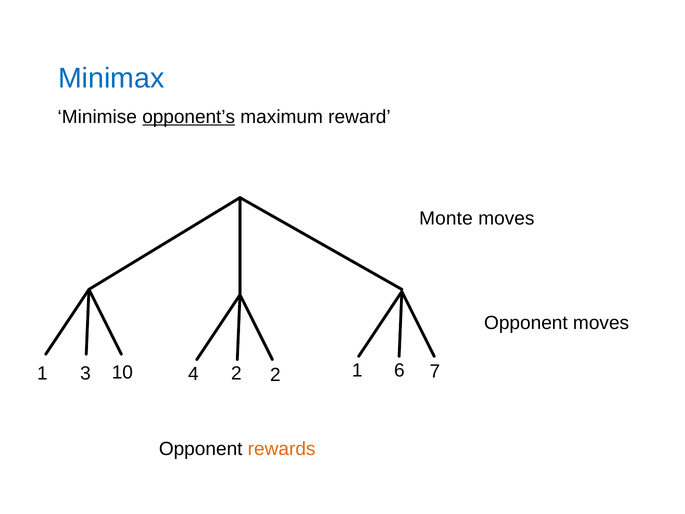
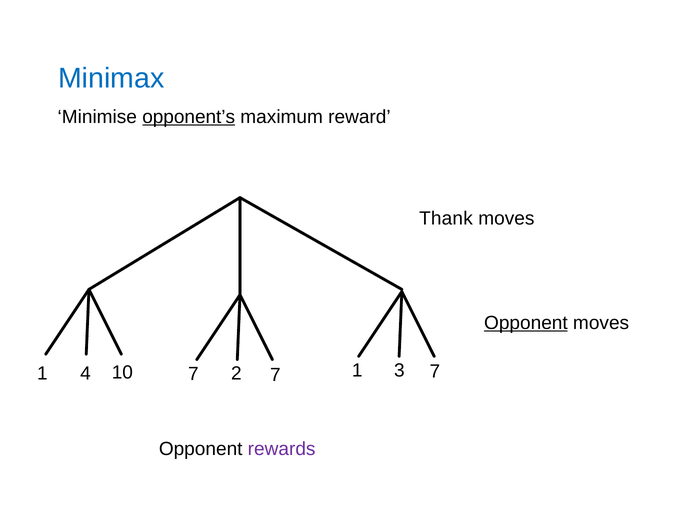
Monte: Monte -> Thank
Opponent at (526, 323) underline: none -> present
3: 3 -> 4
10 4: 4 -> 7
2 2: 2 -> 7
6: 6 -> 3
rewards colour: orange -> purple
